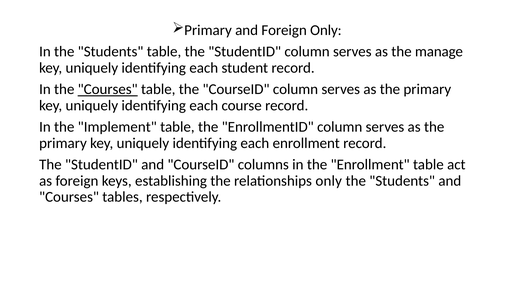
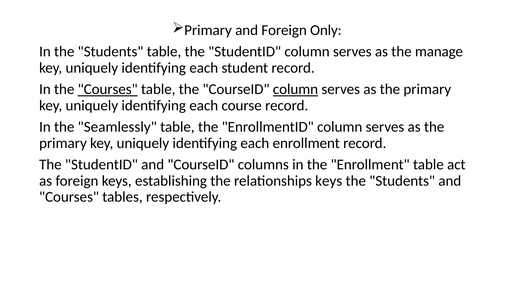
column at (295, 89) underline: none -> present
Implement: Implement -> Seamlessly
relationships only: only -> keys
